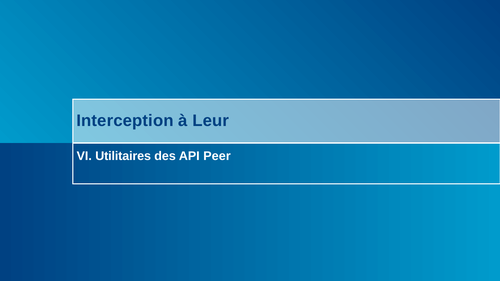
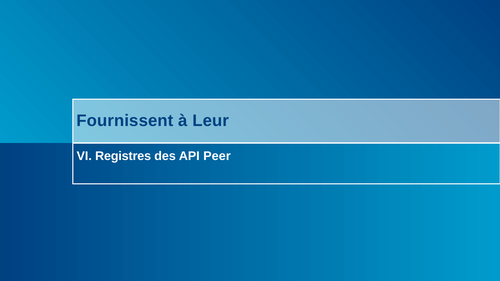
Interception: Interception -> Fournissent
Utilitaires: Utilitaires -> Registres
